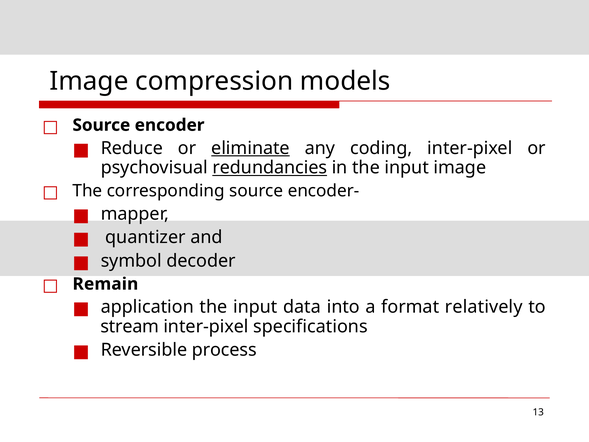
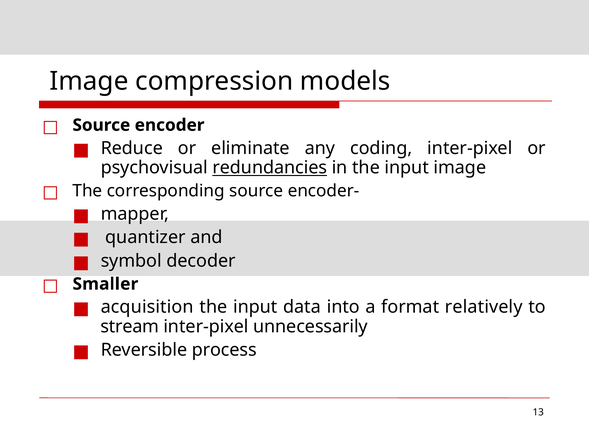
eliminate underline: present -> none
Remain: Remain -> Smaller
application: application -> acquisition
specifications: specifications -> unnecessarily
